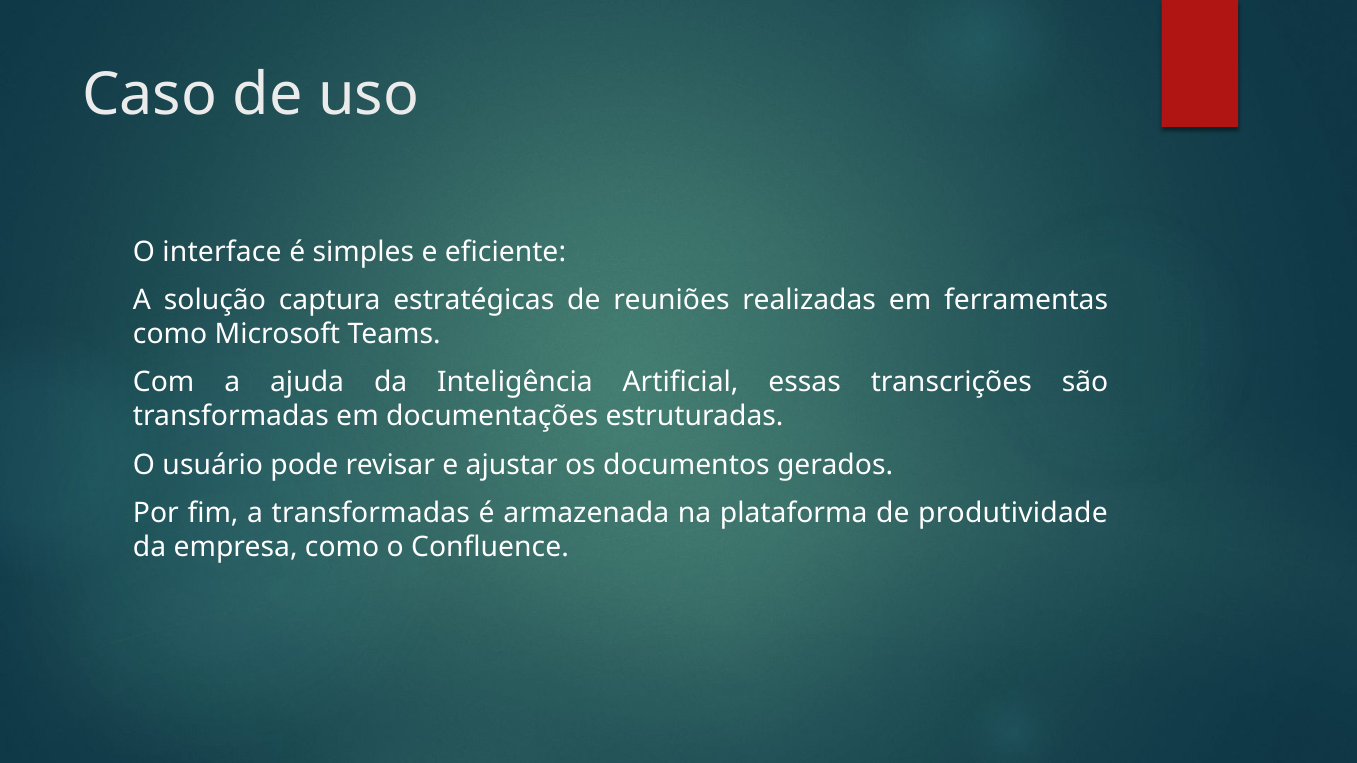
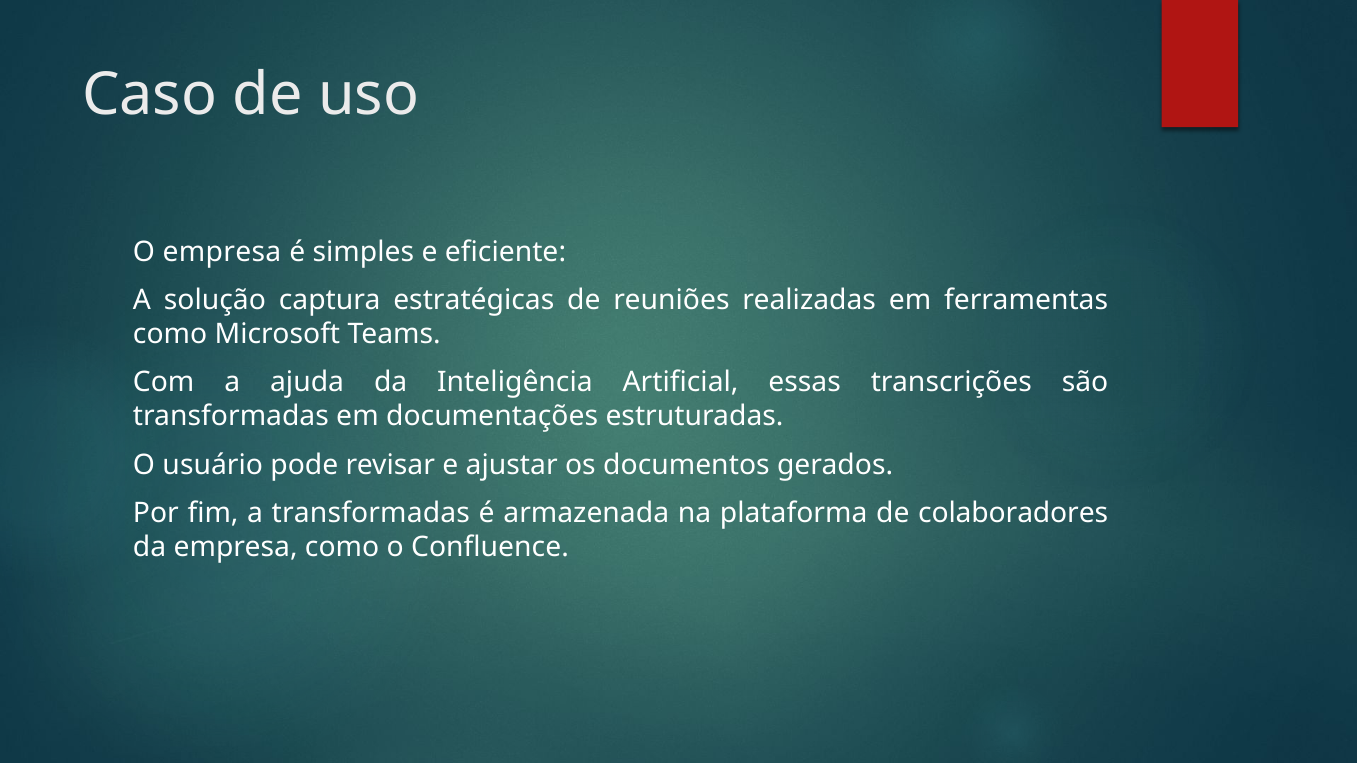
O interface: interface -> empresa
produtividade: produtividade -> colaboradores
